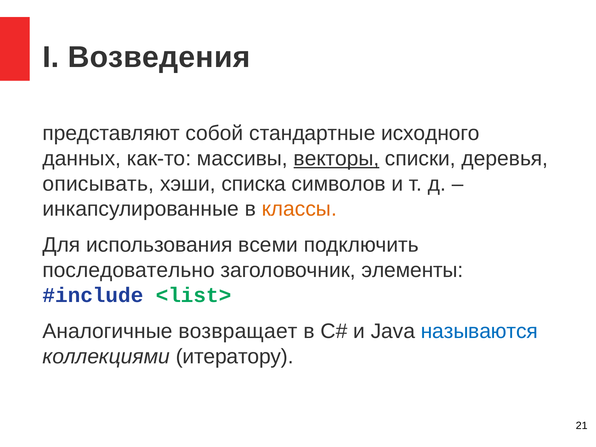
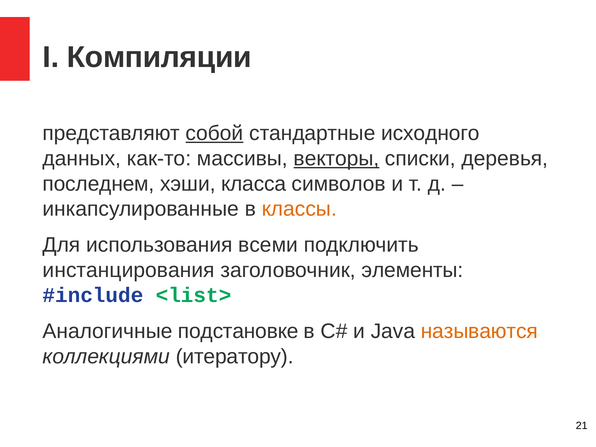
Возведения: Возведения -> Компиляции
собой underline: none -> present
описывать: описывать -> последнем
списка: списка -> класса
последовательно: последовательно -> инстанцирования
возвращает: возвращает -> подстановке
называются colour: blue -> orange
